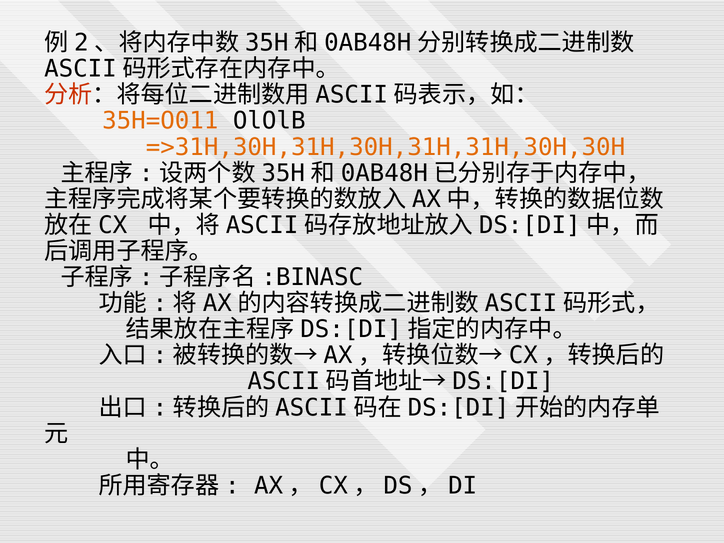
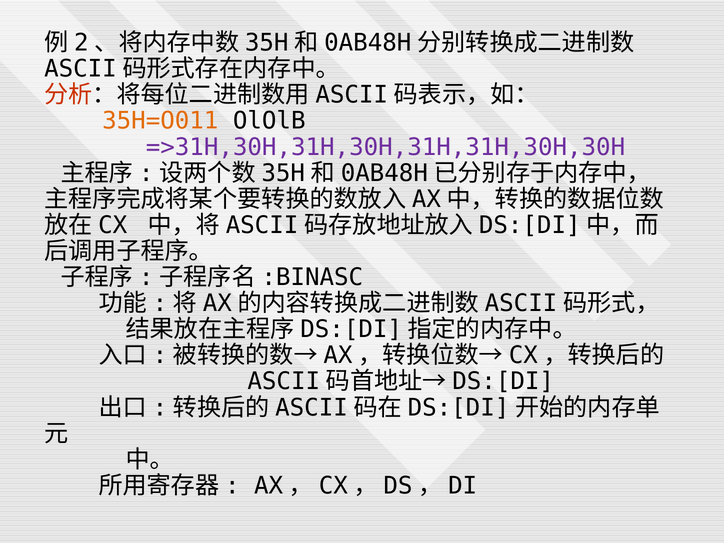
=>31H,30H,31H,30H,31H,31H,30H,30H colour: orange -> purple
